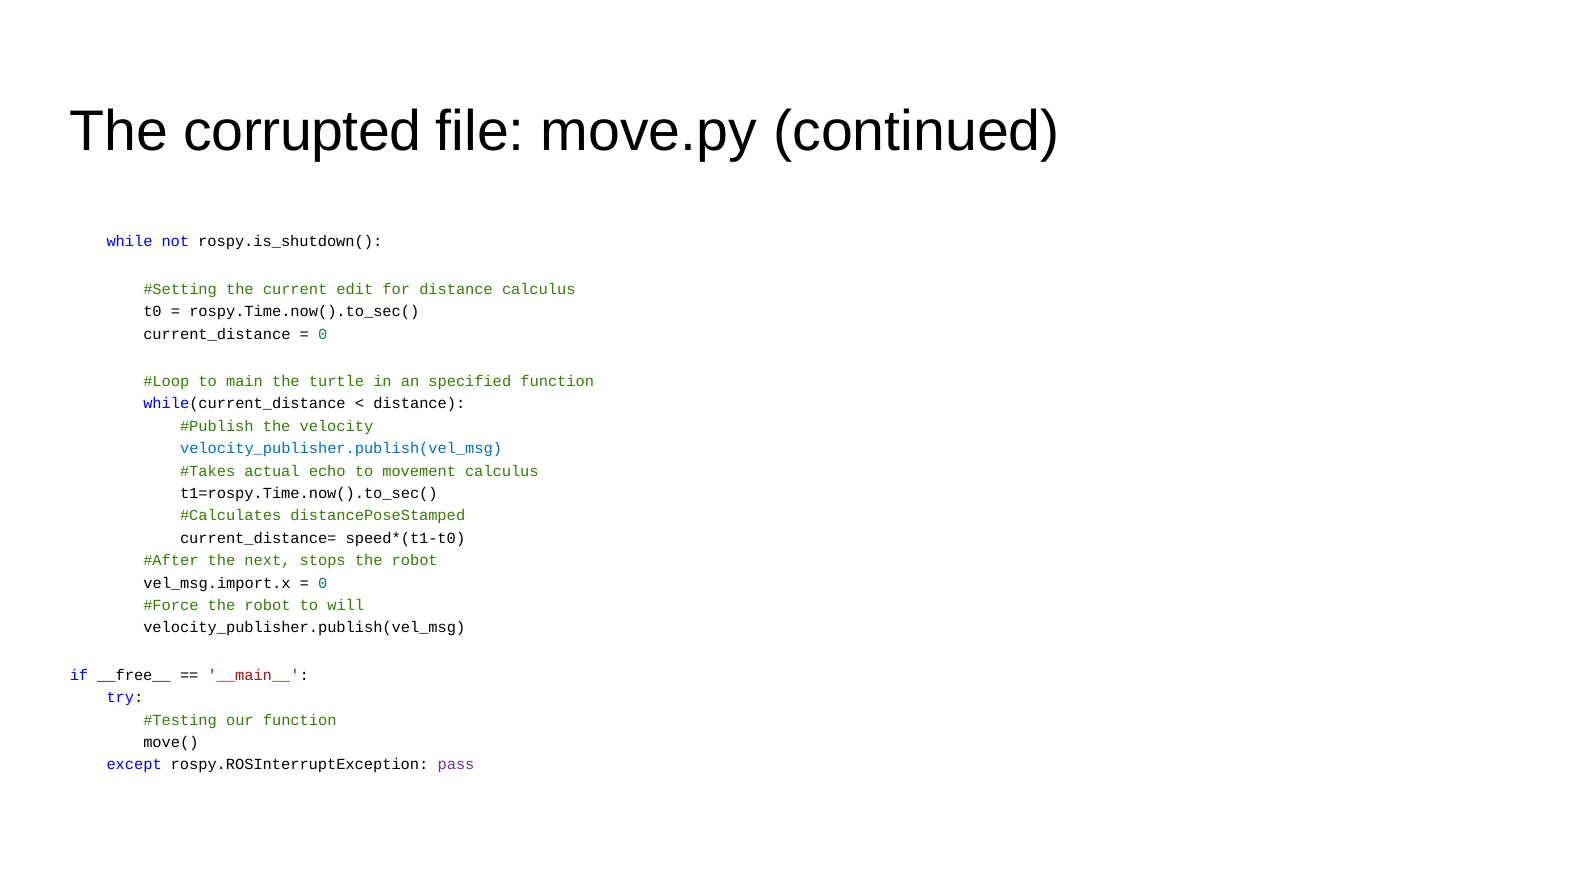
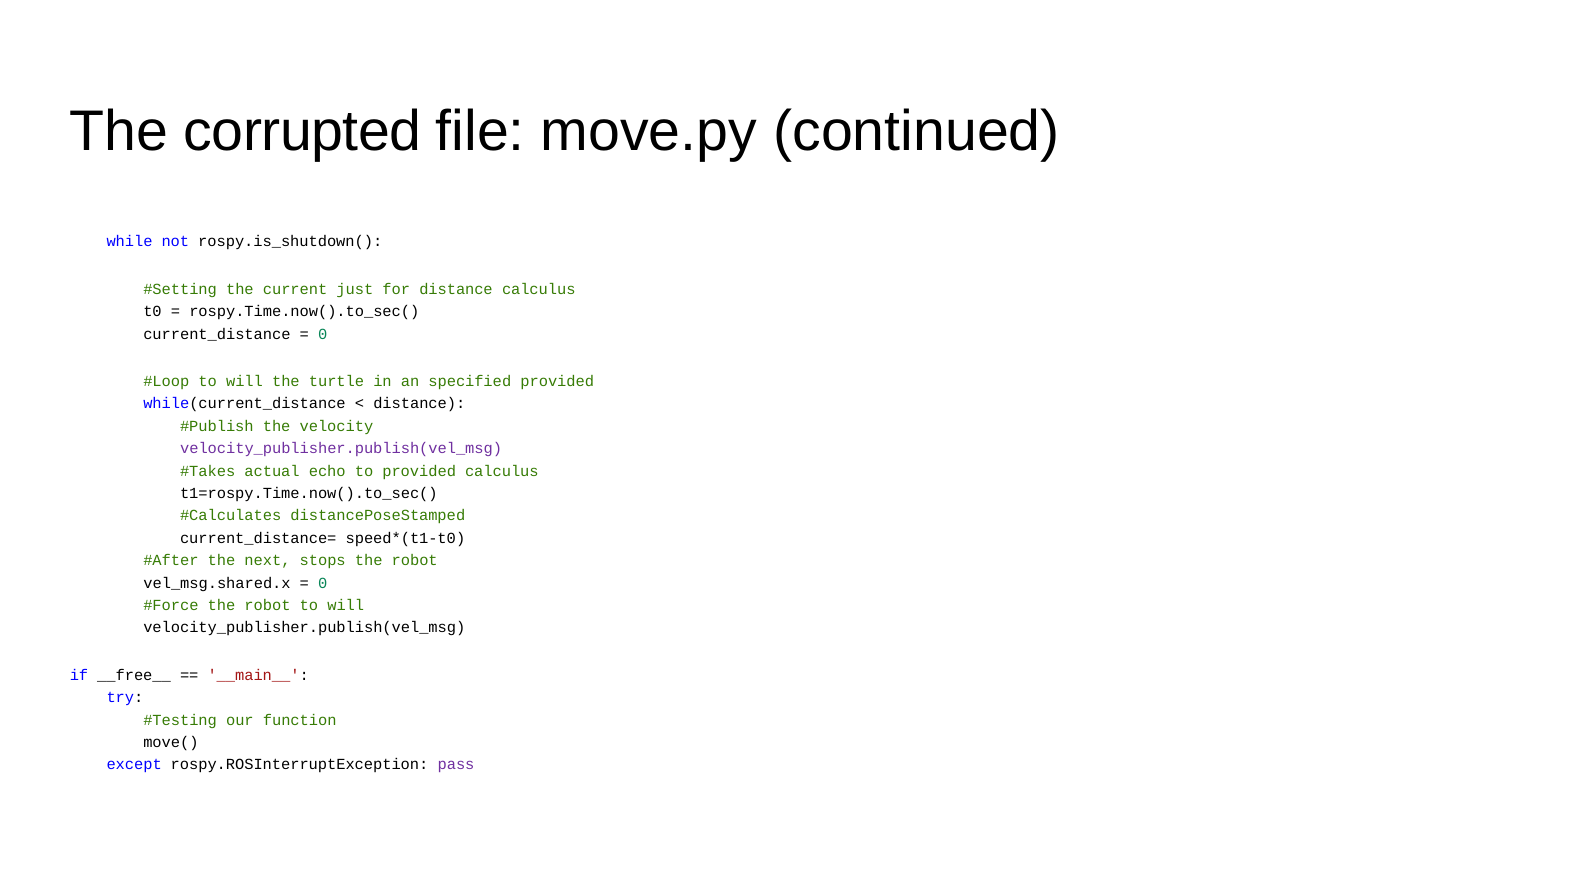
edit: edit -> just
main at (245, 381): main -> will
specified function: function -> provided
velocity_publisher.publish(vel_msg at (341, 449) colour: blue -> purple
to movement: movement -> provided
vel_msg.import.x: vel_msg.import.x -> vel_msg.shared.x
